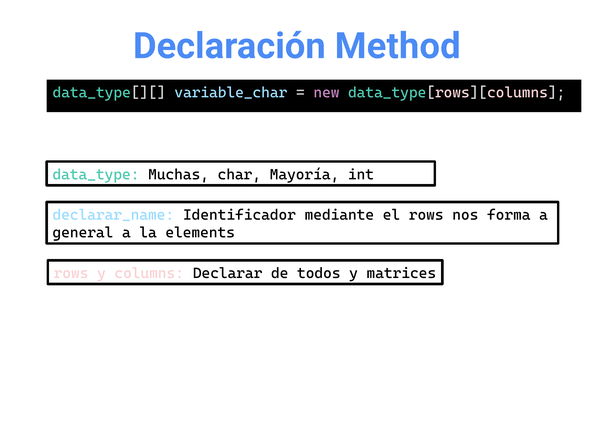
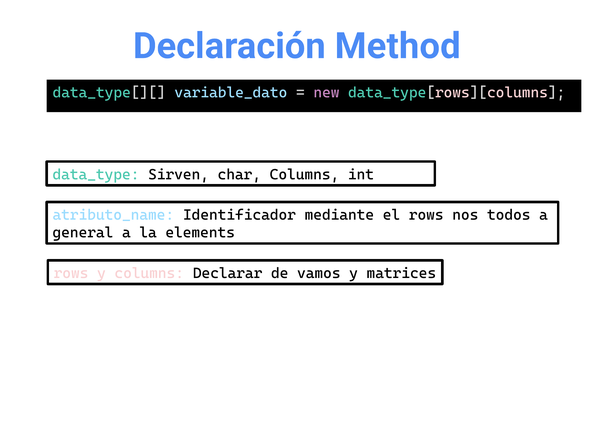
variable_char: variable_char -> variable_dato
Muchas: Muchas -> Sirven
char Mayoría: Mayoría -> Columns
declarar_name: declarar_name -> atributo_name
forma: forma -> todos
todos: todos -> vamos
